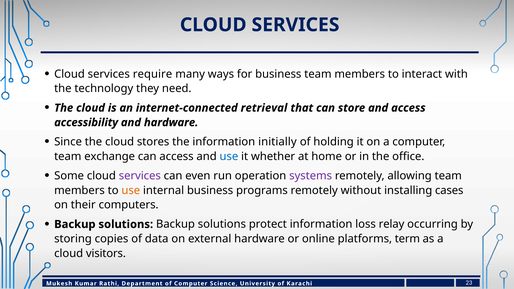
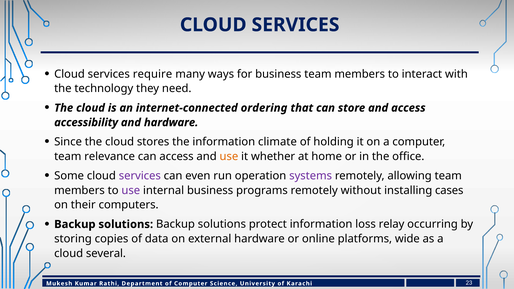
retrieval: retrieval -> ordering
initially: initially -> climate
exchange: exchange -> relevance
use at (229, 156) colour: blue -> orange
use at (131, 190) colour: orange -> purple
term: term -> wide
visitors: visitors -> several
